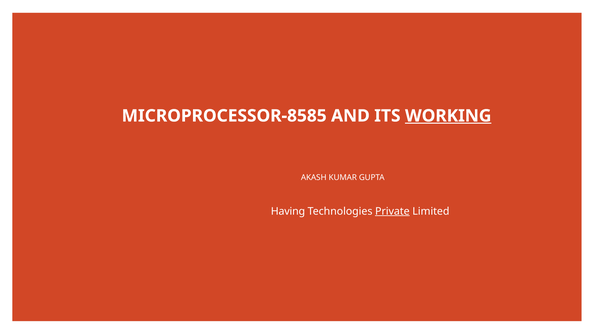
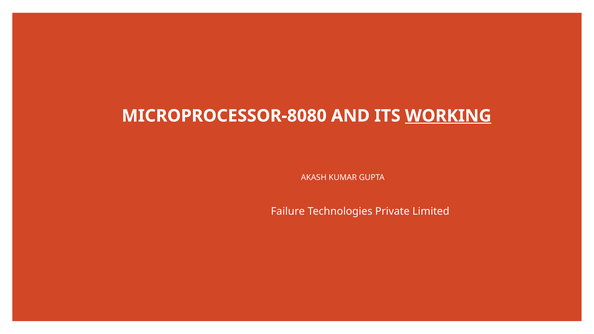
MICROPROCESSOR-8585: MICROPROCESSOR-8585 -> MICROPROCESSOR-8080
Having: Having -> Failure
Private underline: present -> none
